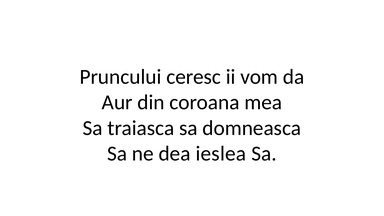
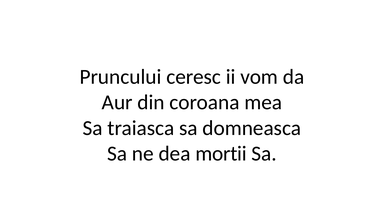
ieslea: ieslea -> mortii
